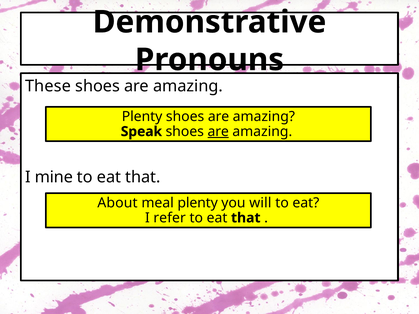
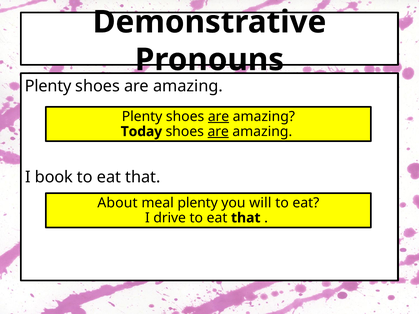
These at (48, 86): These -> Plenty
are at (219, 117) underline: none -> present
Speak: Speak -> Today
mine: mine -> book
refer: refer -> drive
